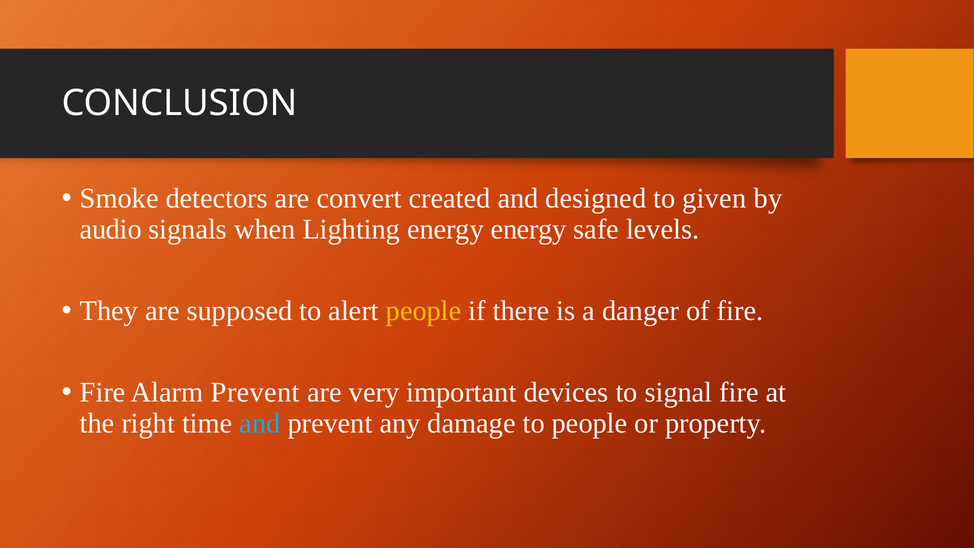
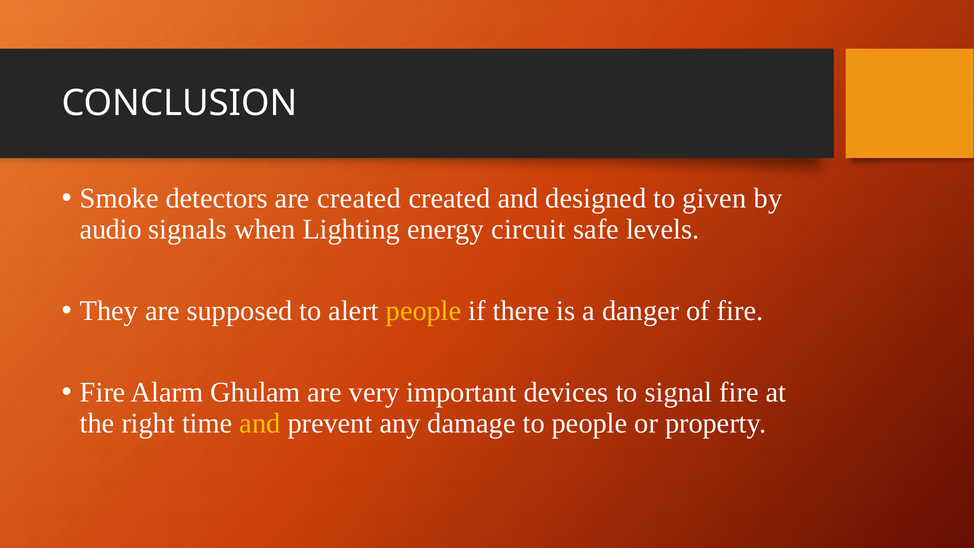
are convert: convert -> created
energy energy: energy -> circuit
Alarm Prevent: Prevent -> Ghulam
and at (260, 423) colour: light blue -> yellow
